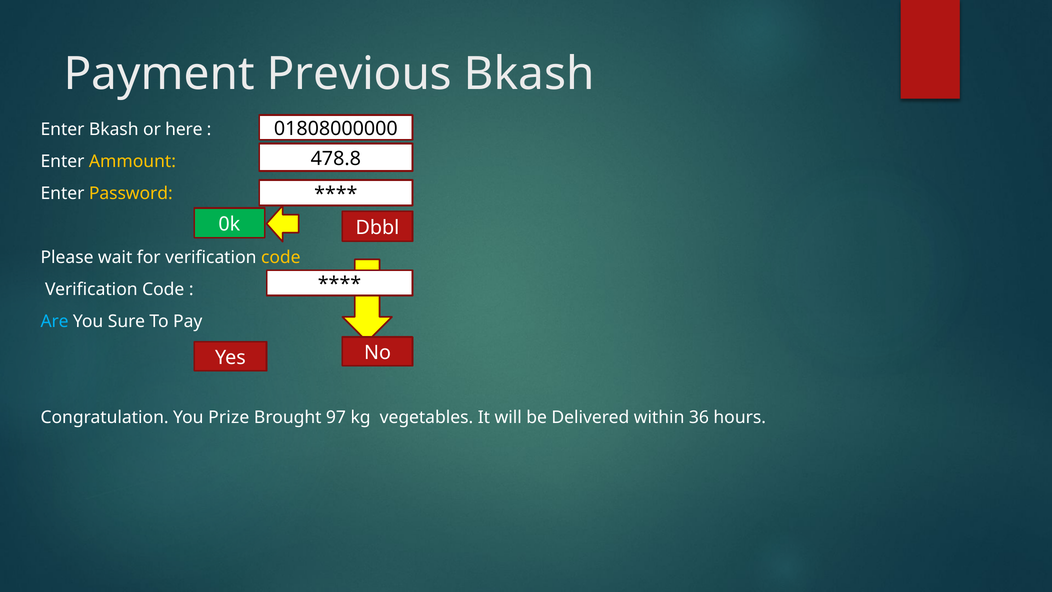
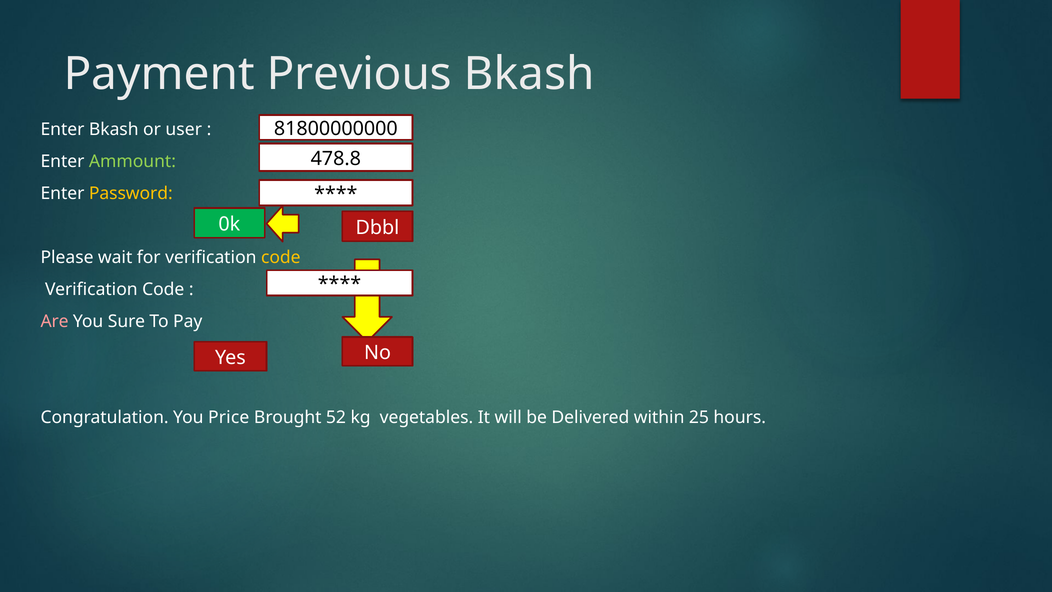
01808000000: 01808000000 -> 81800000000
here: here -> user
Ammount colour: yellow -> light green
Are colour: light blue -> pink
Prize: Prize -> Price
97: 97 -> 52
36: 36 -> 25
